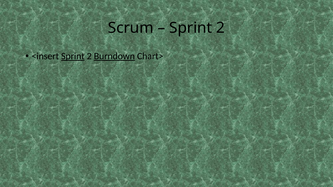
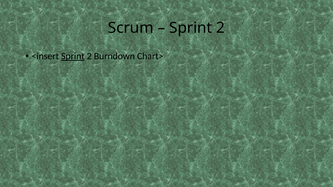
Burndown underline: present -> none
